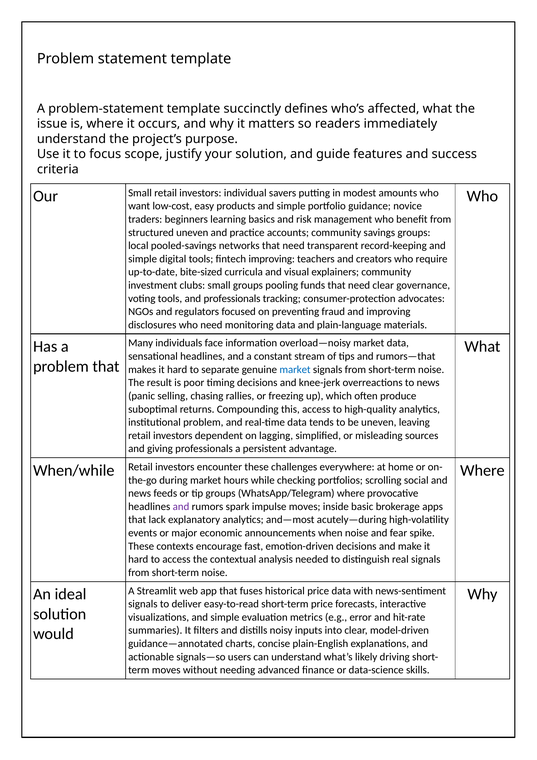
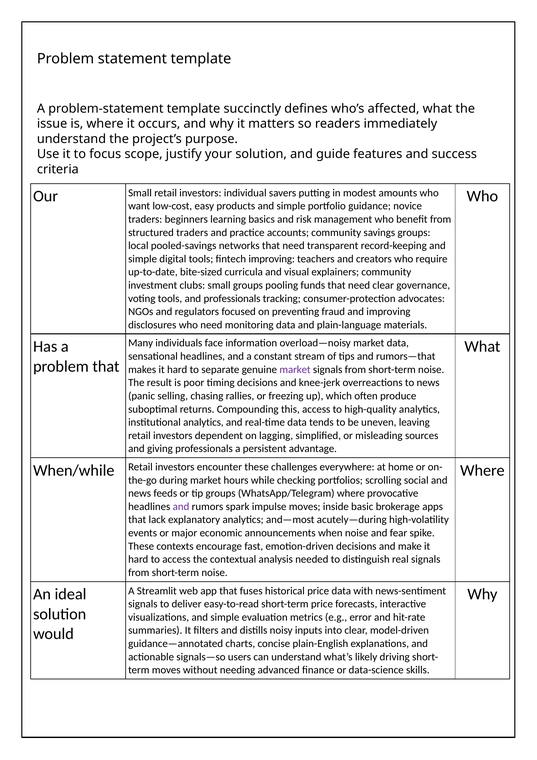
structured uneven: uneven -> traders
market at (295, 369) colour: blue -> purple
institutional problem: problem -> analytics
